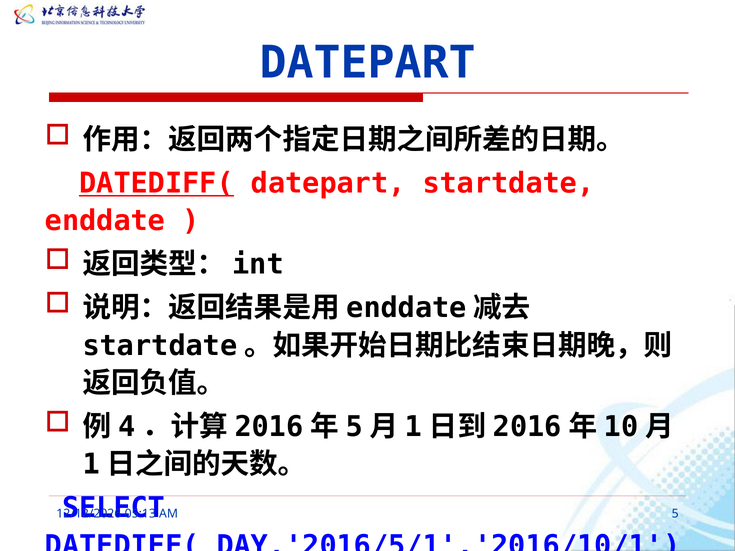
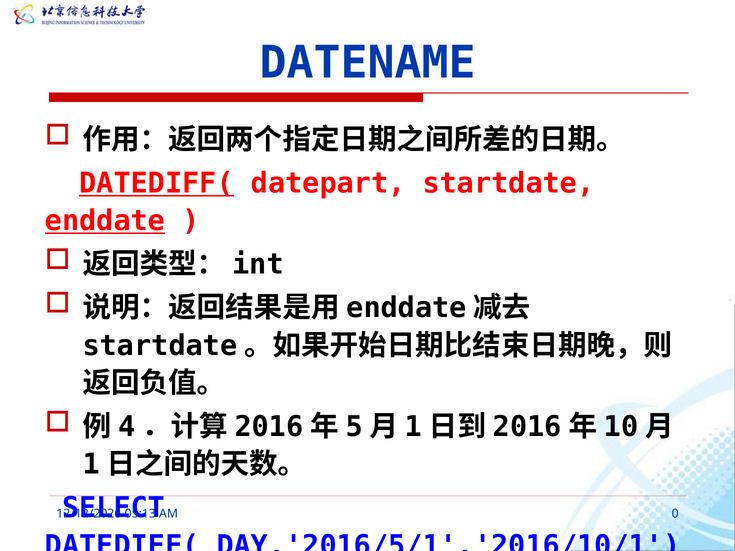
DATEPART at (368, 63): DATEPART -> DATENAME
enddate underline: none -> present
5: 5 -> 0
